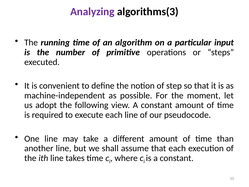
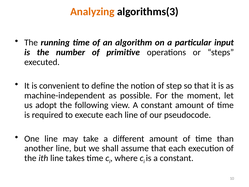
Analyzing colour: purple -> orange
